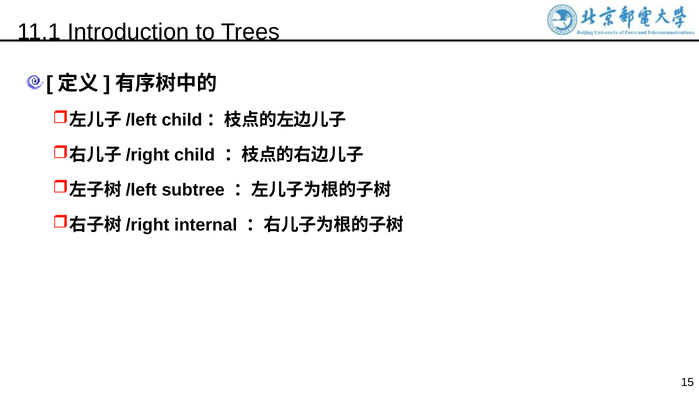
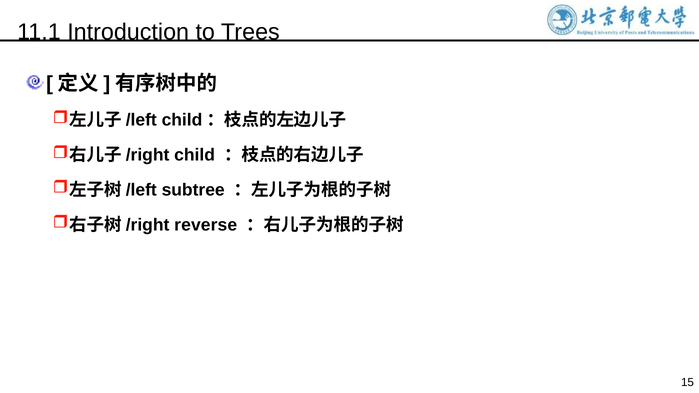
internal: internal -> reverse
